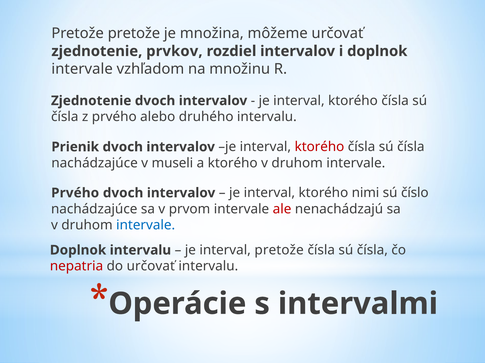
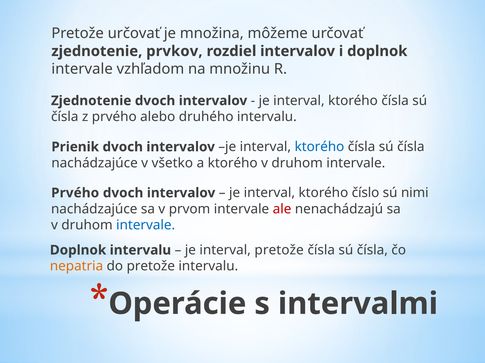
Pretože pretože: pretože -> určovať
ktorého at (319, 147) colour: red -> blue
museli: museli -> všetko
nimi: nimi -> číslo
číslo: číslo -> nimi
nepatria colour: red -> orange
do určovať: určovať -> pretože
